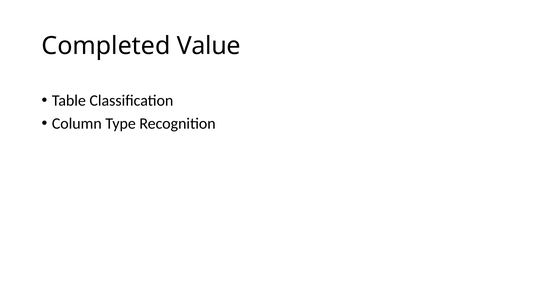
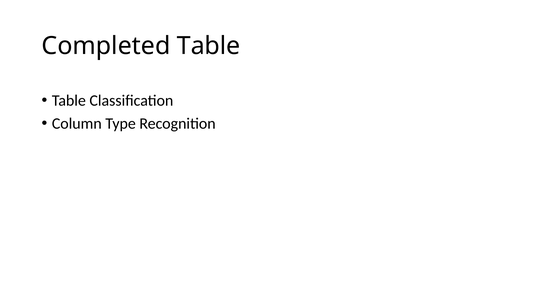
Completed Value: Value -> Table
